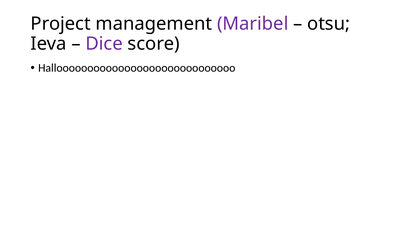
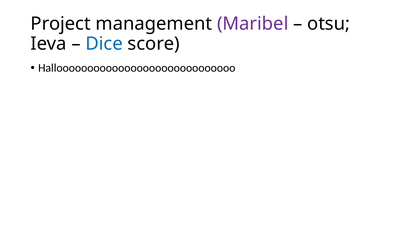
Dice colour: purple -> blue
